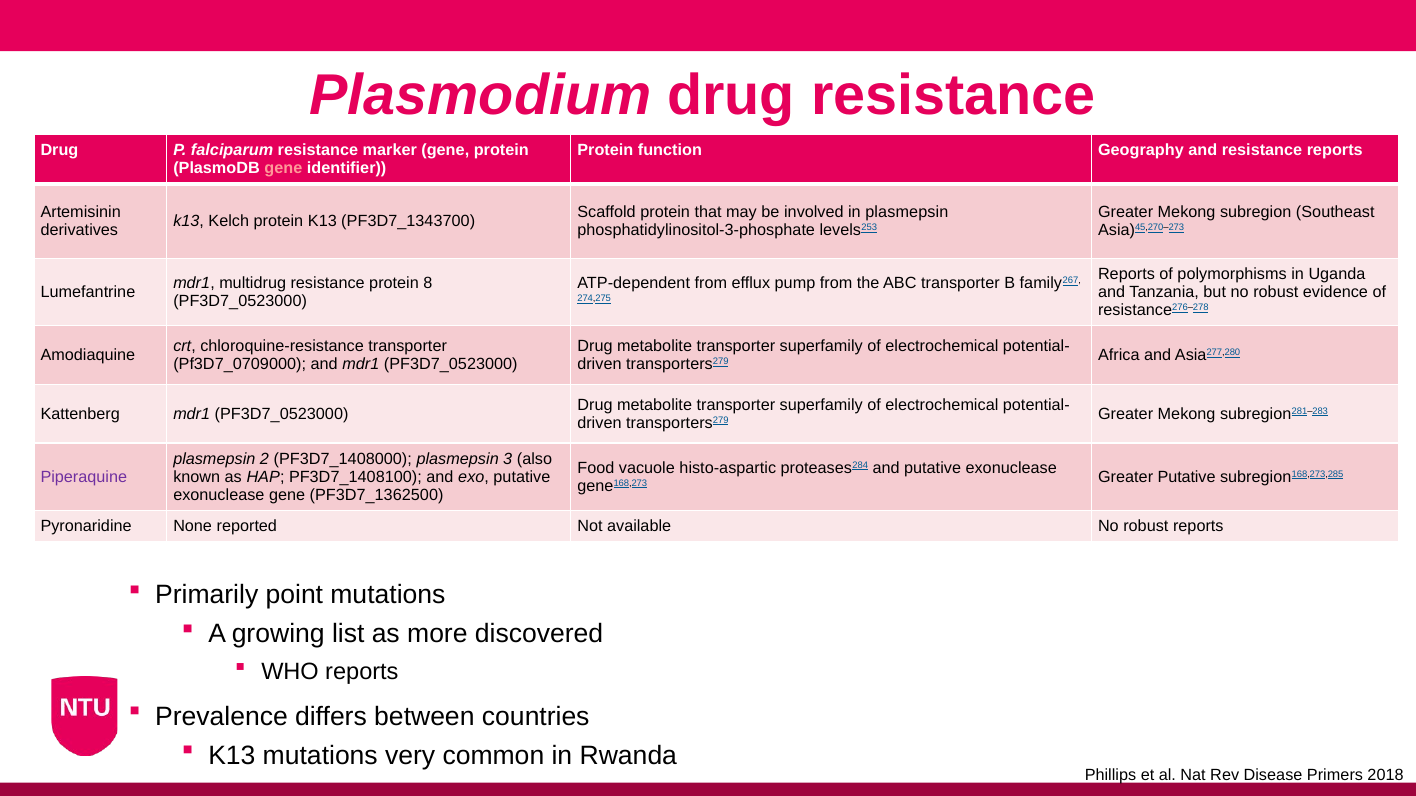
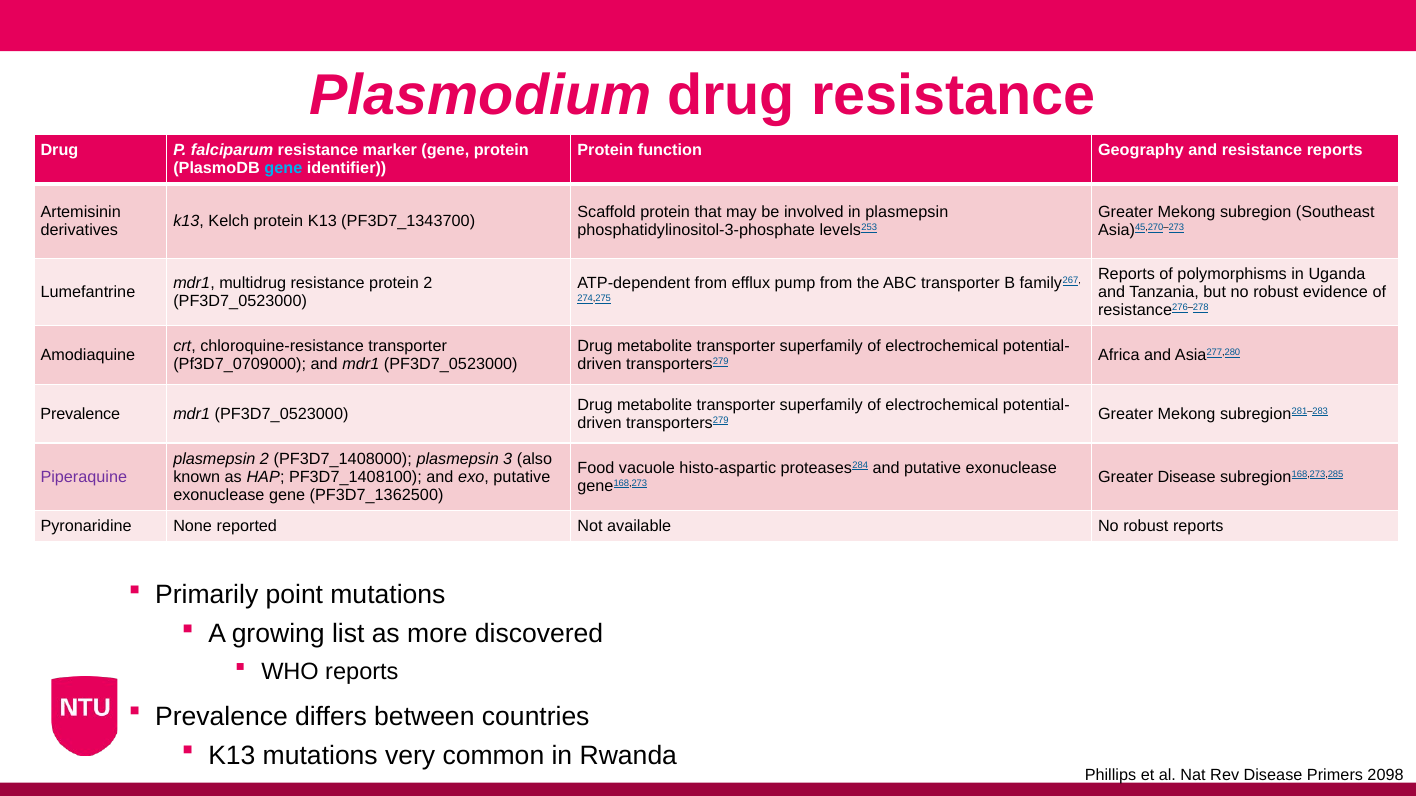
gene at (283, 169) colour: pink -> light blue
protein 8: 8 -> 2
Kattenberg at (80, 414): Kattenberg -> Prevalence
Greater Putative: Putative -> Disease
2018: 2018 -> 2098
